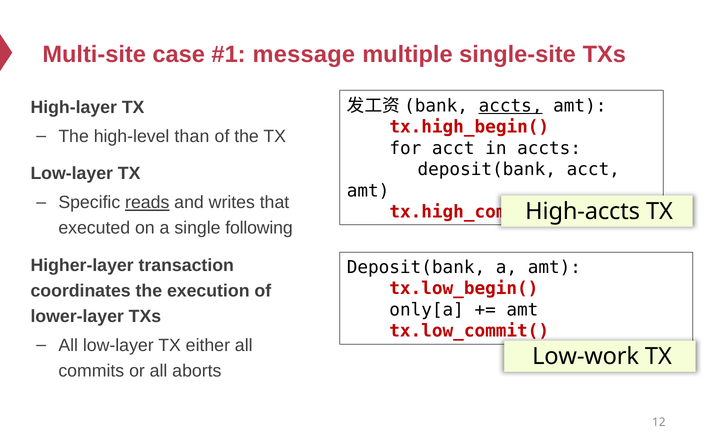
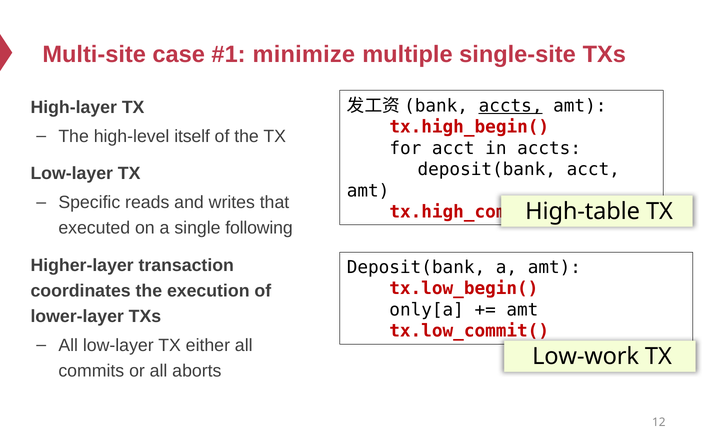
message: message -> minimize
than: than -> itself
reads underline: present -> none
High-accts: High-accts -> High-table
